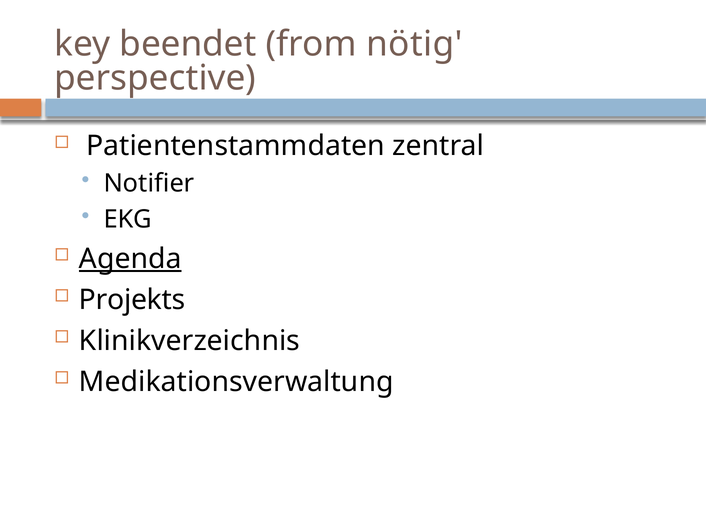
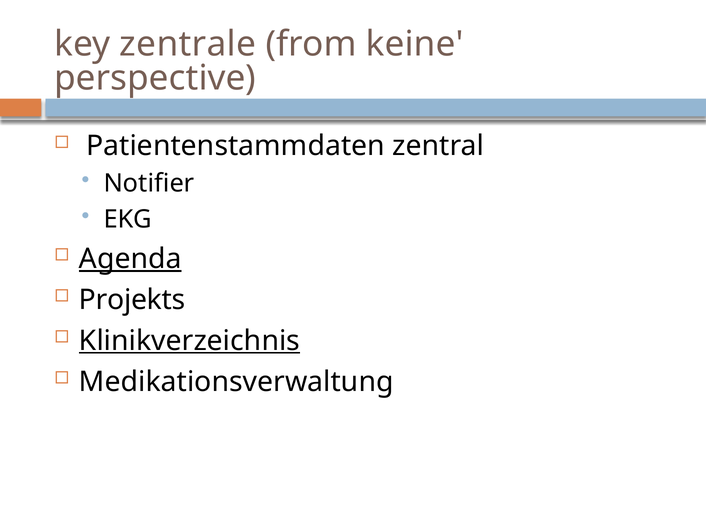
beendet: beendet -> zentrale
nötig: nötig -> keine
Klinikverzeichnis underline: none -> present
